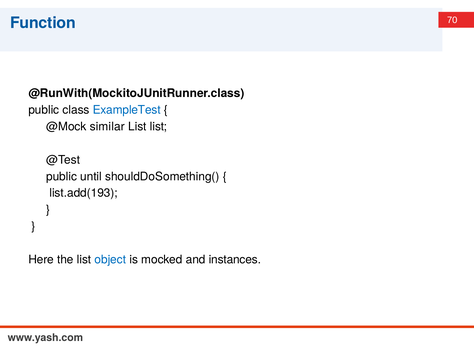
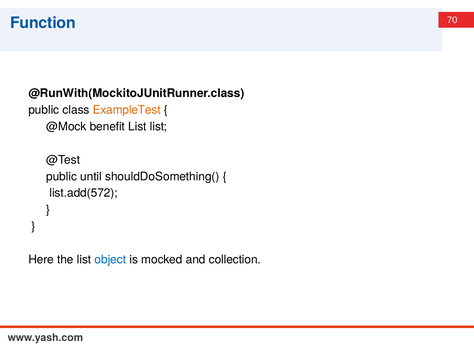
ExampleTest colour: blue -> orange
similar: similar -> benefit
list.add(193: list.add(193 -> list.add(572
instances: instances -> collection
